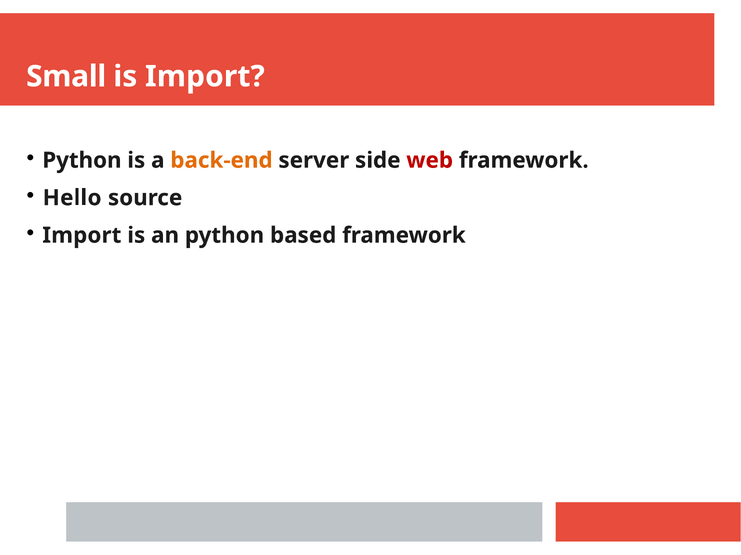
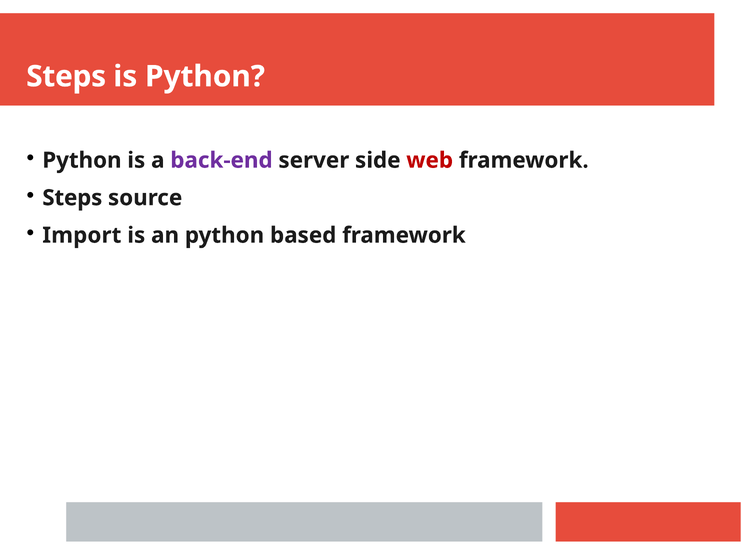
Small at (66, 77): Small -> Steps
is Import: Import -> Python
back-end colour: orange -> purple
Hello at (72, 198): Hello -> Steps
